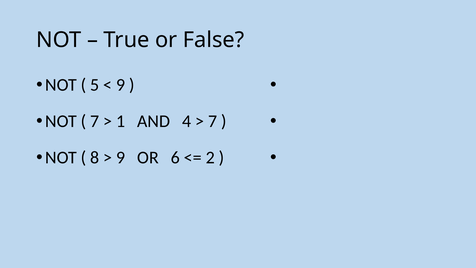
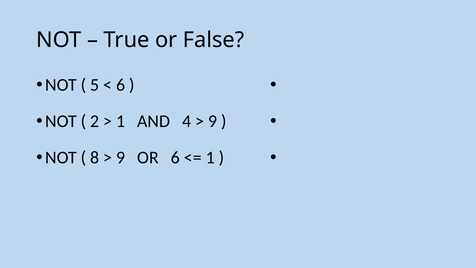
9 at (121, 85): 9 -> 6
7 at (95, 121): 7 -> 2
7 at (213, 121): 7 -> 9
2 at (210, 158): 2 -> 1
